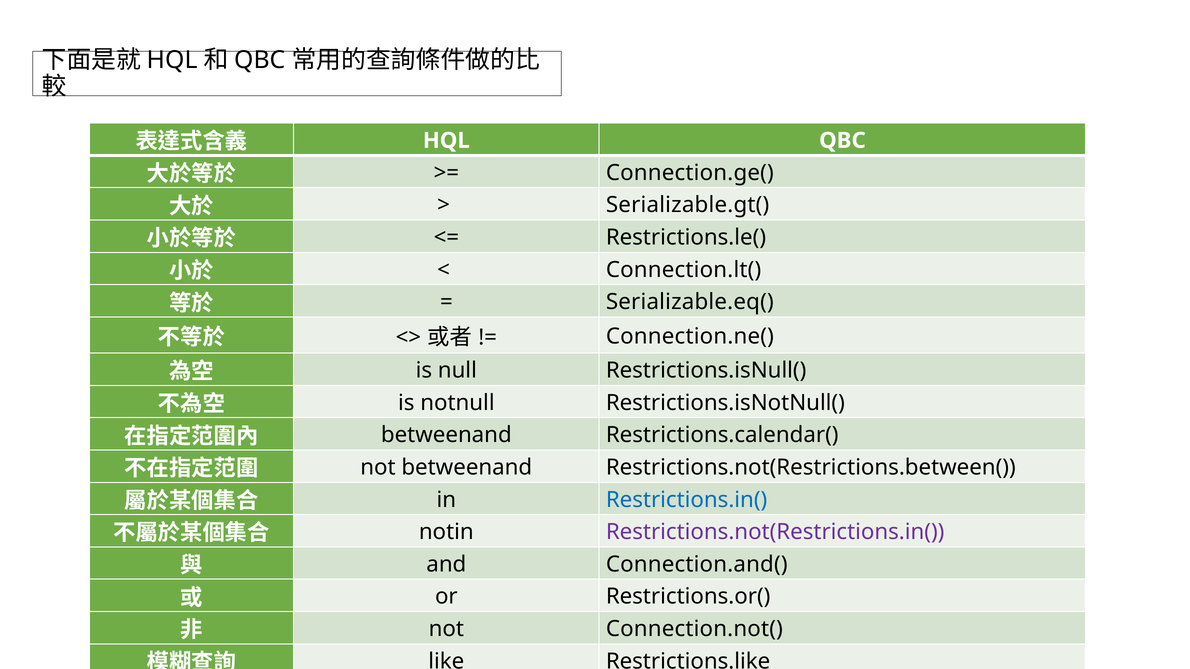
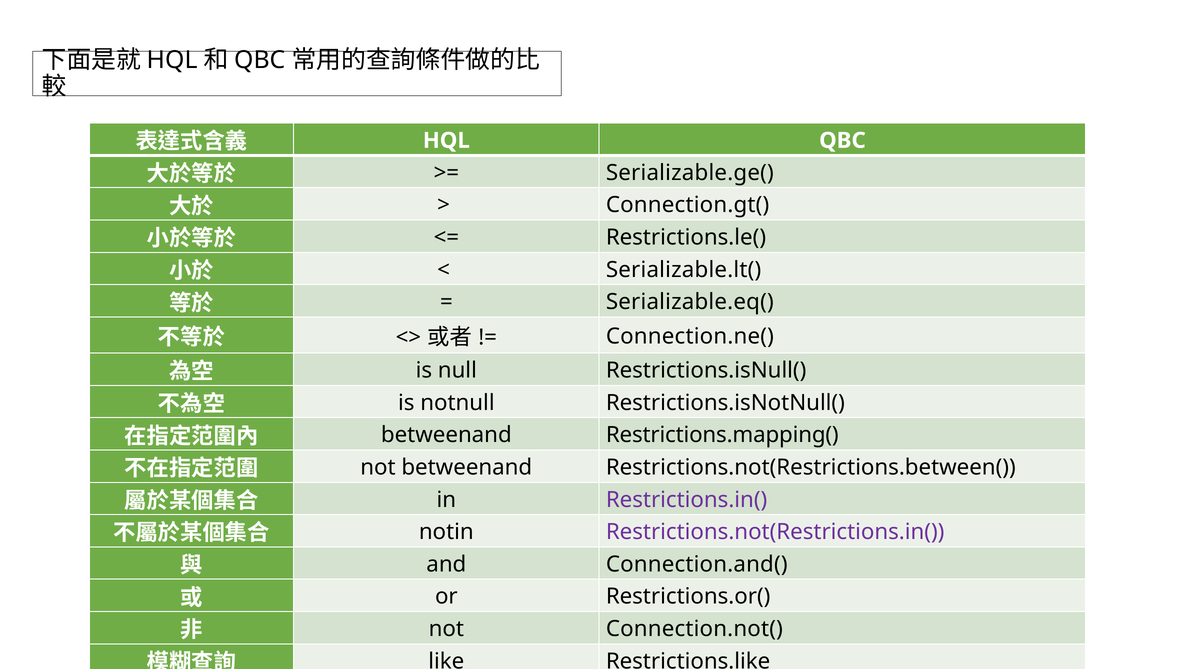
Connection.ge(: Connection.ge( -> Serializable.ge(
Serializable.gt(: Serializable.gt( -> Connection.gt(
Connection.lt(: Connection.lt( -> Serializable.lt(
Restrictions.calendar(: Restrictions.calendar( -> Restrictions.mapping(
Restrictions.in( colour: blue -> purple
